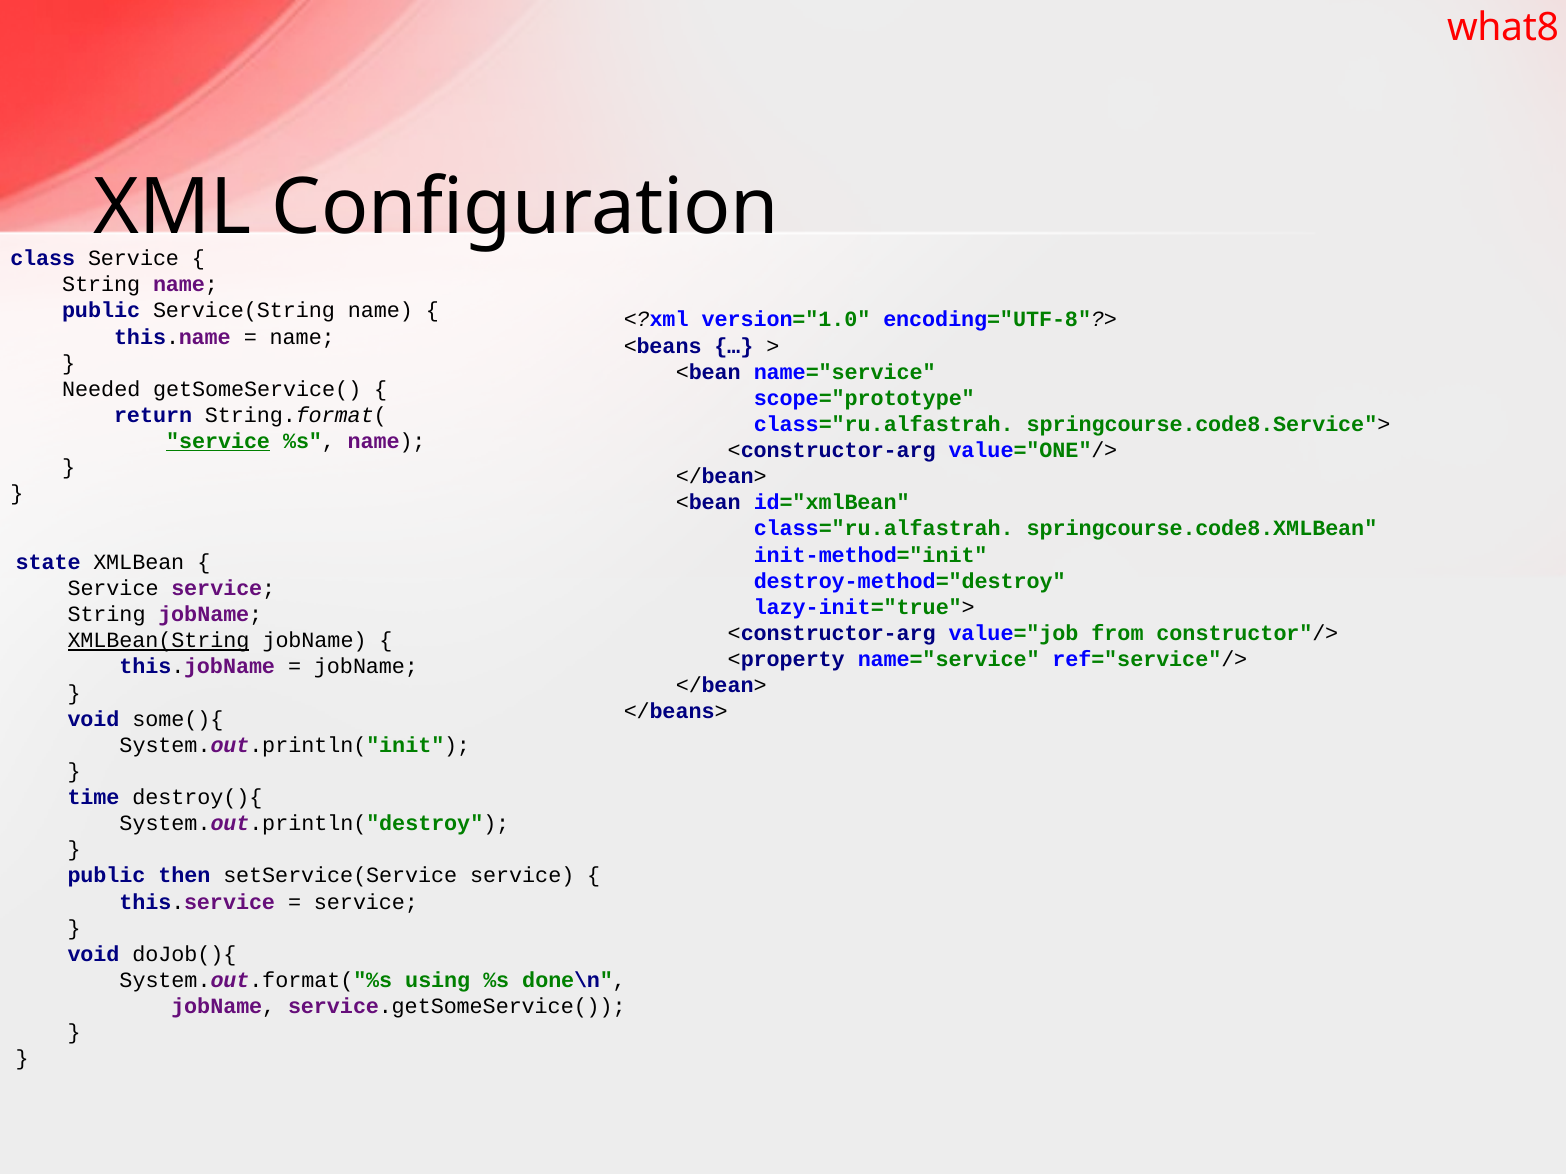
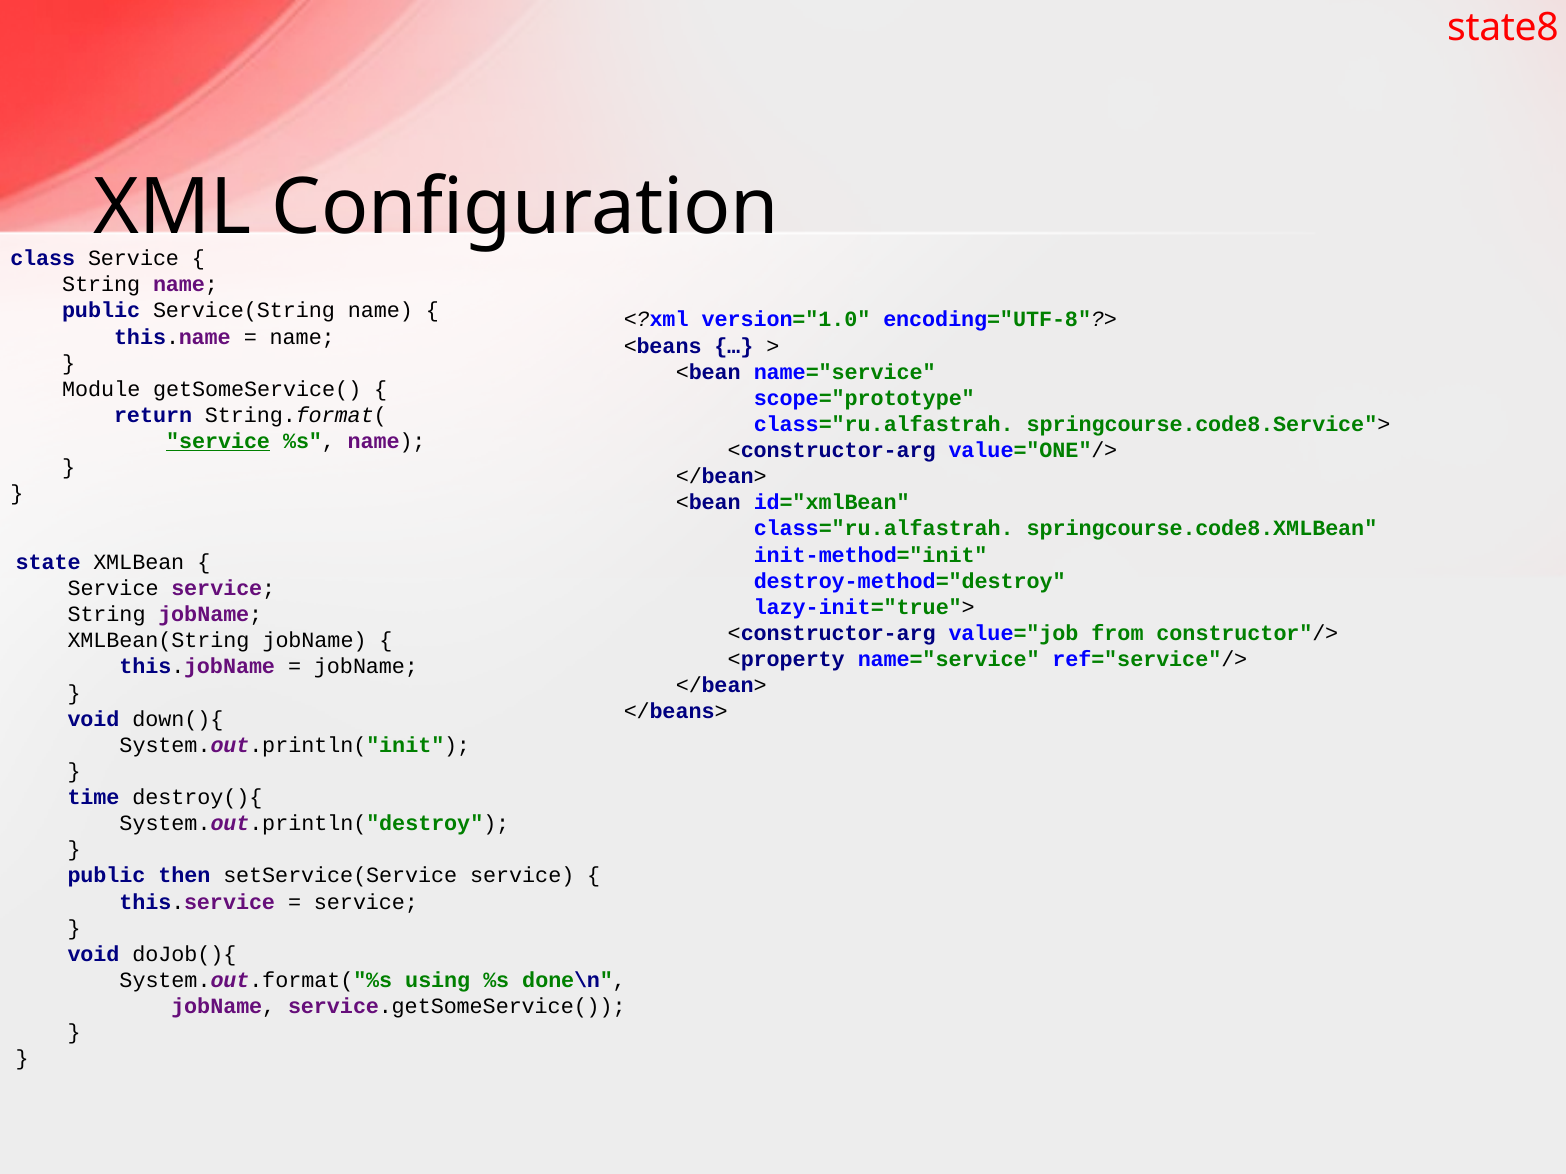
what8: what8 -> state8
Needed: Needed -> Module
XMLBean(String underline: present -> none
some(){: some(){ -> down(){
